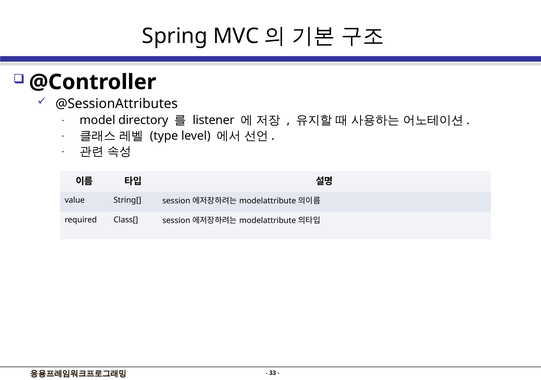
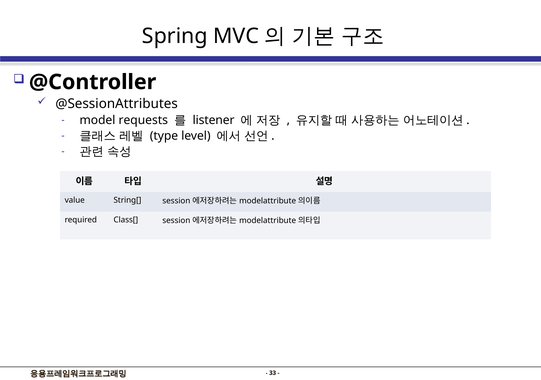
directory: directory -> requests
